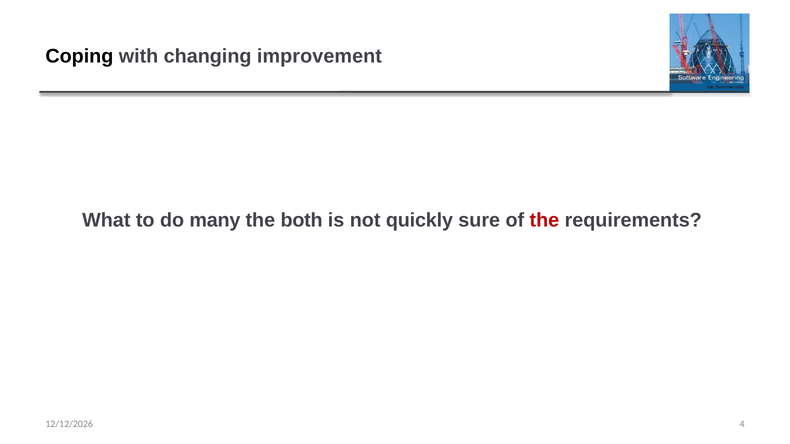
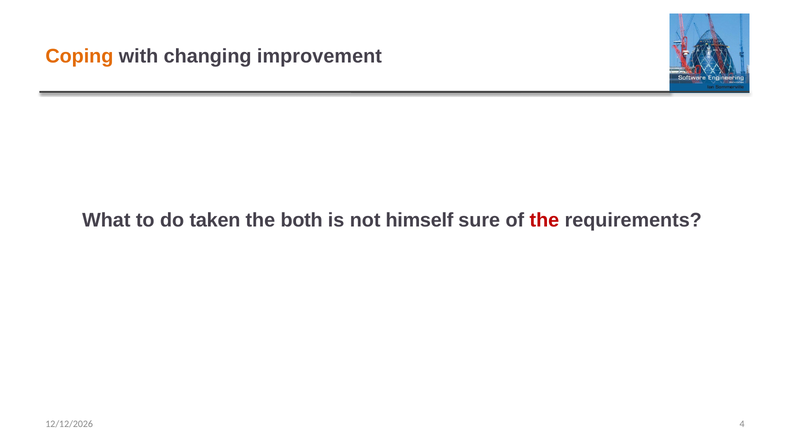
Coping colour: black -> orange
many: many -> taken
quickly: quickly -> himself
